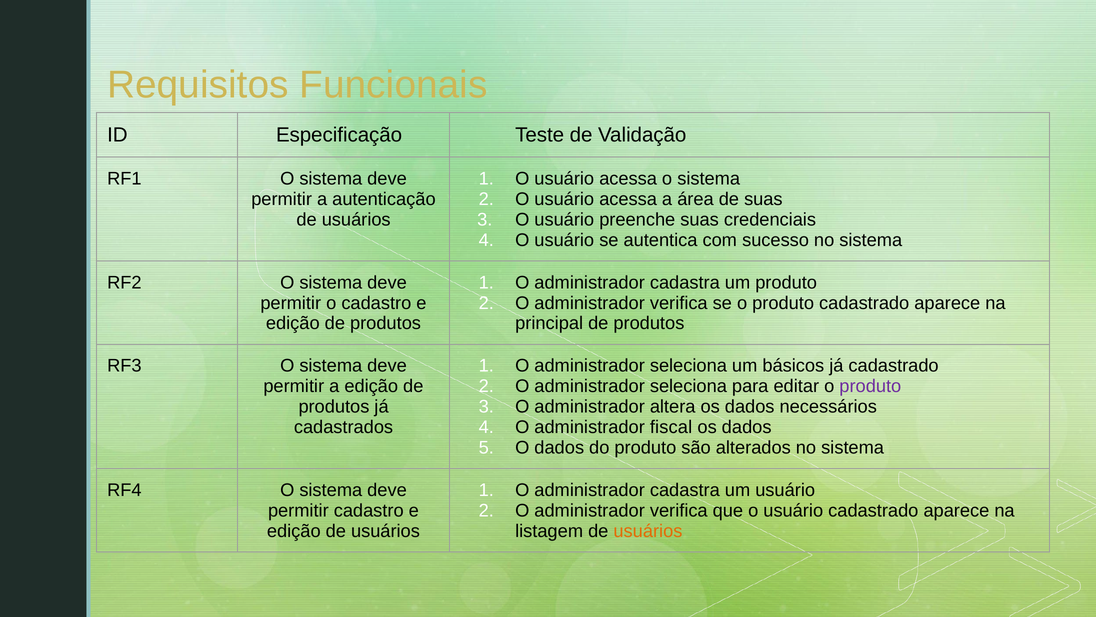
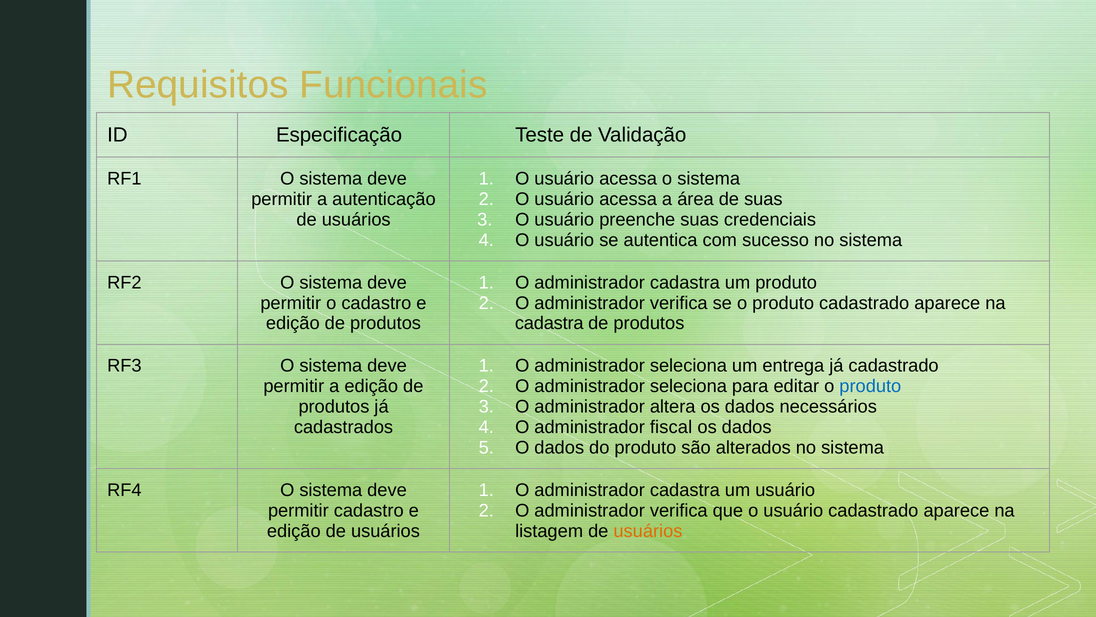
principal at (549, 323): principal -> cadastra
básicos: básicos -> entrega
produto at (870, 386) colour: purple -> blue
